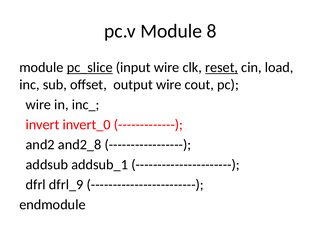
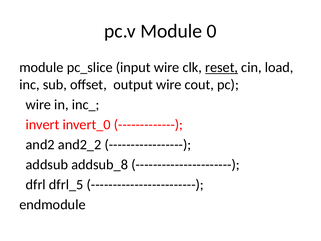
8: 8 -> 0
pc_slice underline: present -> none
and2_8: and2_8 -> and2_2
addsub_1: addsub_1 -> addsub_8
dfrl_9: dfrl_9 -> dfrl_5
